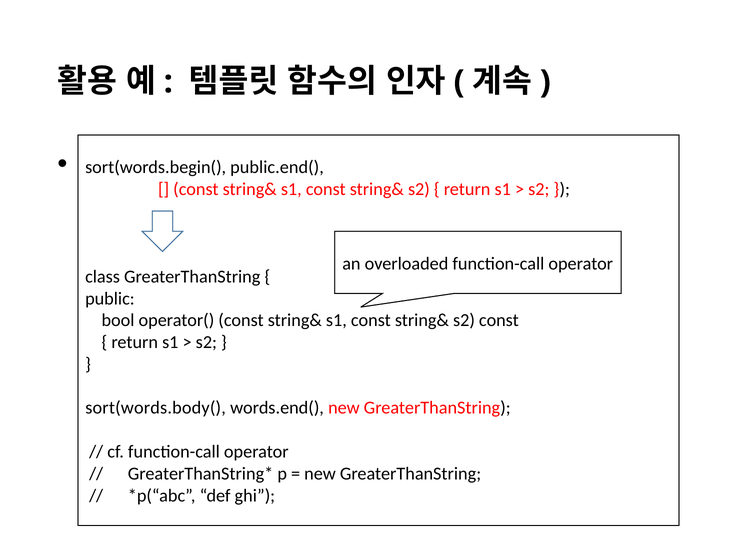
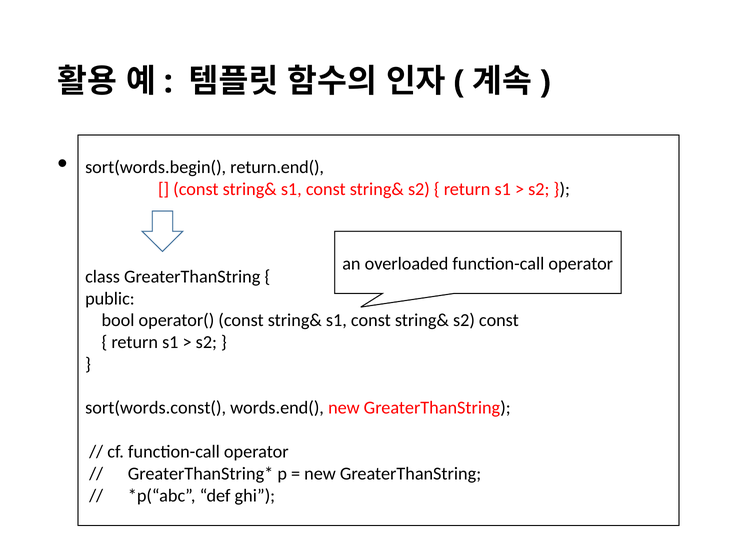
public.end(: public.end( -> return.end(
sort(words.body(: sort(words.body( -> sort(words.const(
